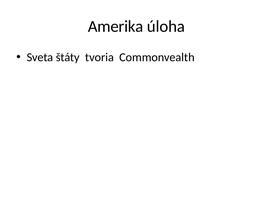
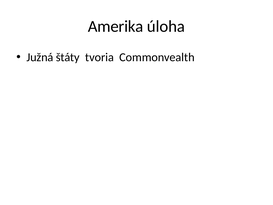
Sveta: Sveta -> Južná
